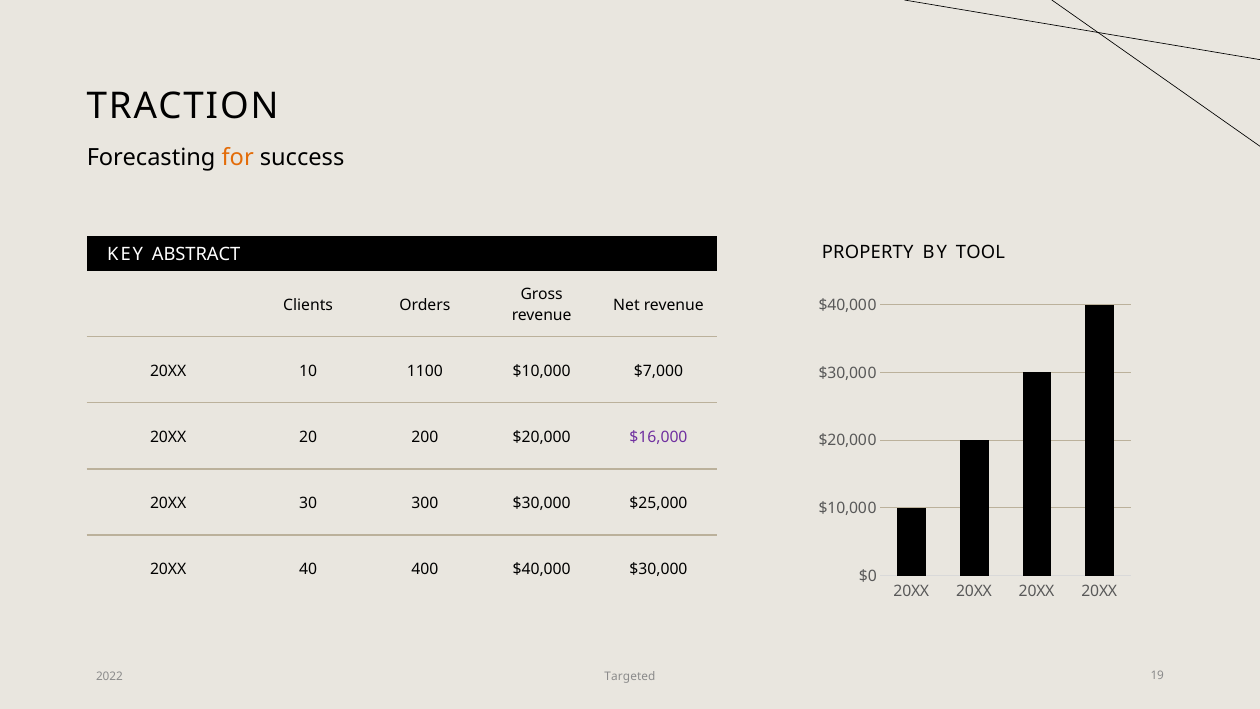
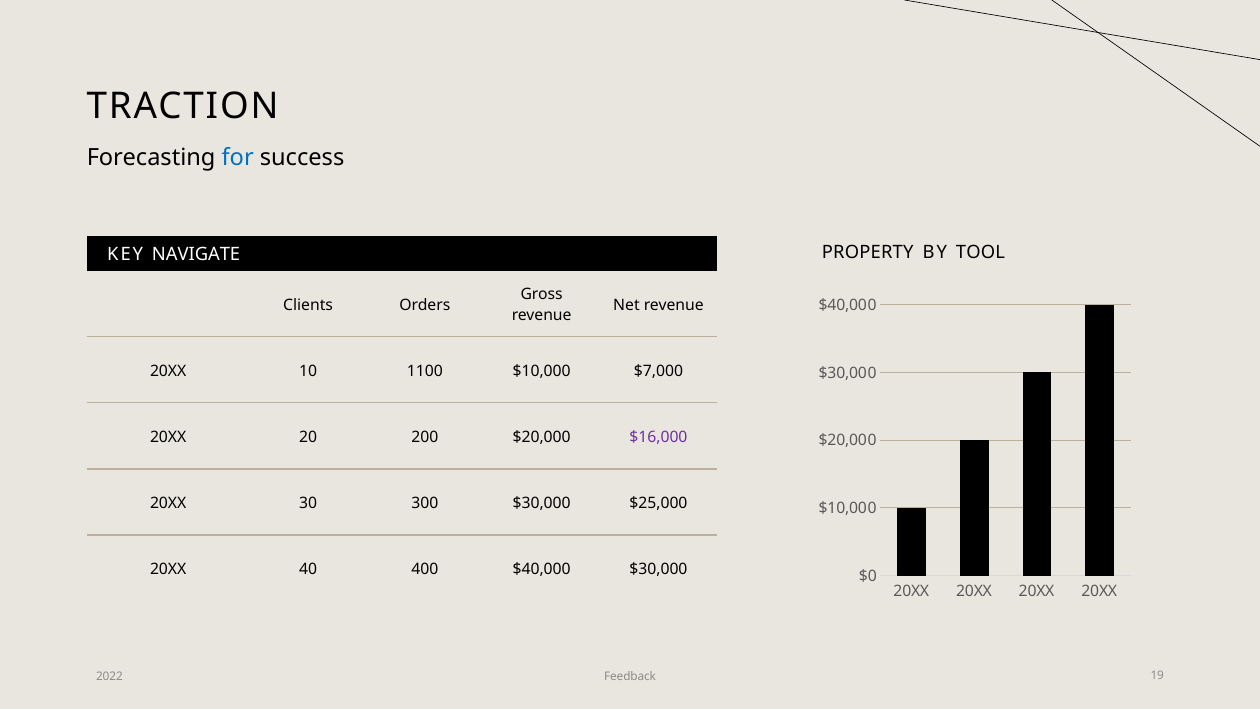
for colour: orange -> blue
ABSTRACT: ABSTRACT -> NAVIGATE
Targeted: Targeted -> Feedback
